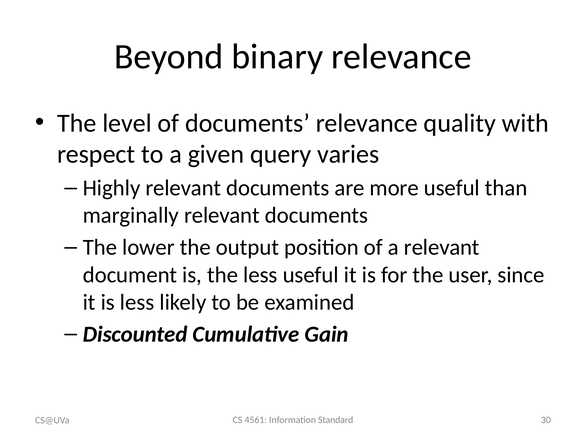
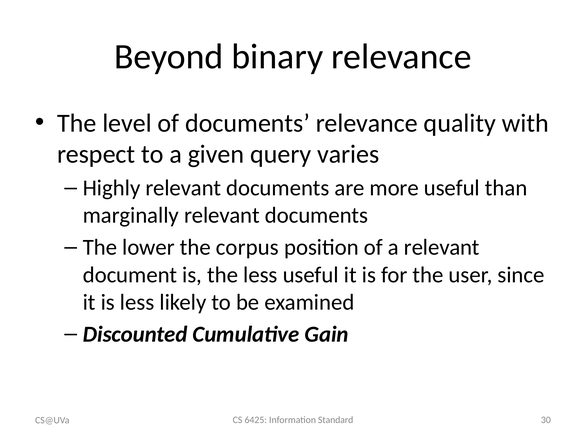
output: output -> corpus
4561: 4561 -> 6425
